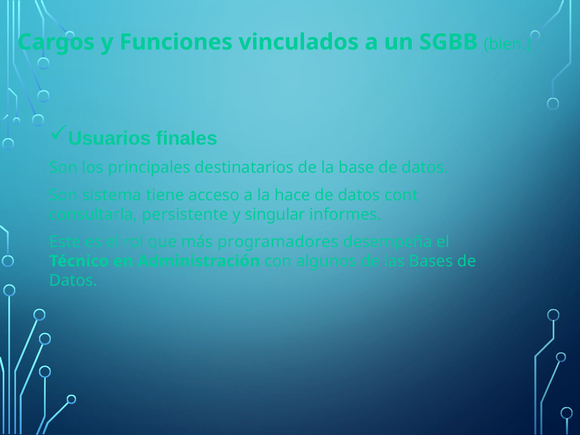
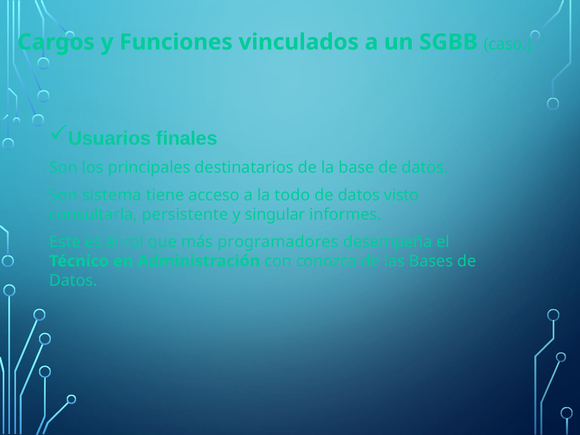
bien: bien -> caso
hace: hace -> todo
cont: cont -> visto
algunos: algunos -> conozca
